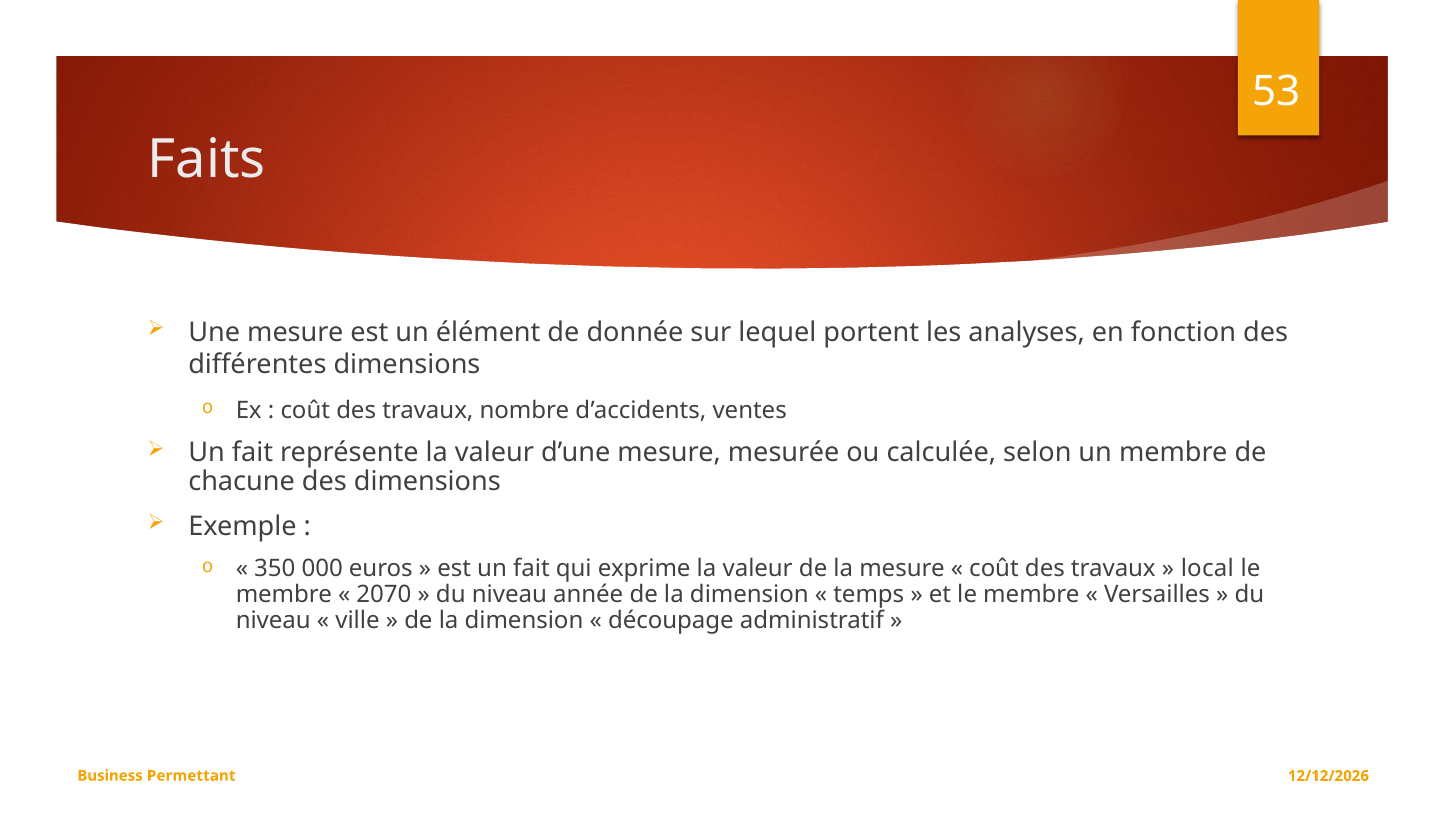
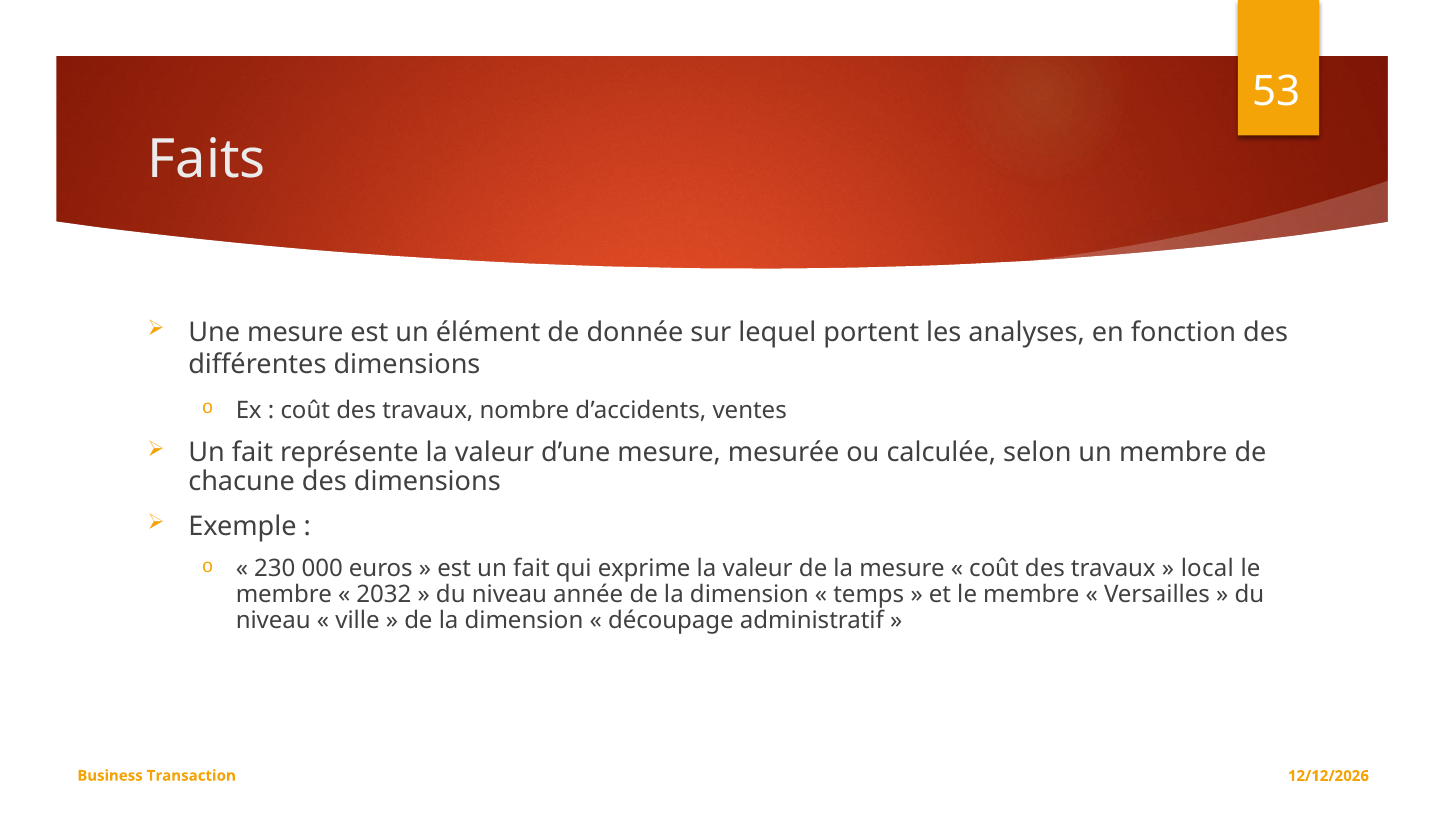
350: 350 -> 230
2070: 2070 -> 2032
Permettant: Permettant -> Transaction
